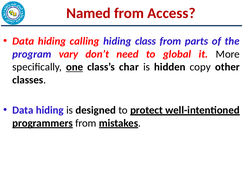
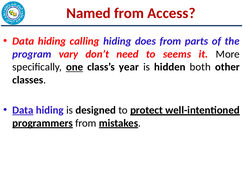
class: class -> does
global: global -> seems
char: char -> year
copy: copy -> both
Data at (23, 110) underline: none -> present
